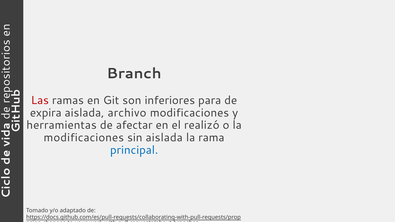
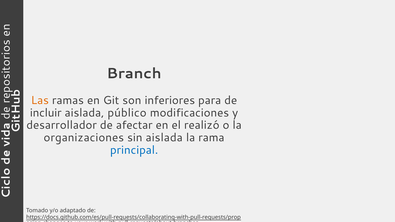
Las colour: red -> orange
expira: expira -> incluir
archivo: archivo -> público
herramientas: herramientas -> desarrollador
modificaciones at (84, 138): modificaciones -> organizaciones
